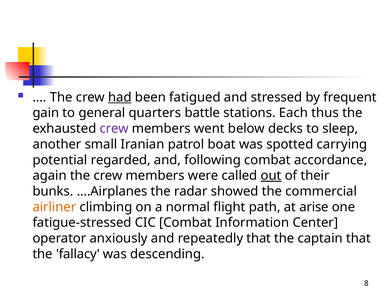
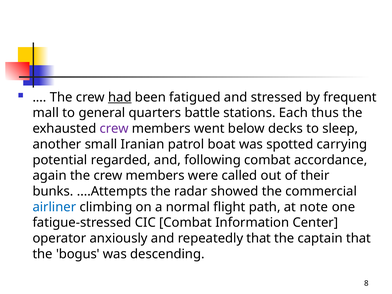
gain: gain -> mall
out underline: present -> none
....Airplanes: ....Airplanes -> ....Attempts
airliner colour: orange -> blue
arise: arise -> note
fallacy: fallacy -> bogus
